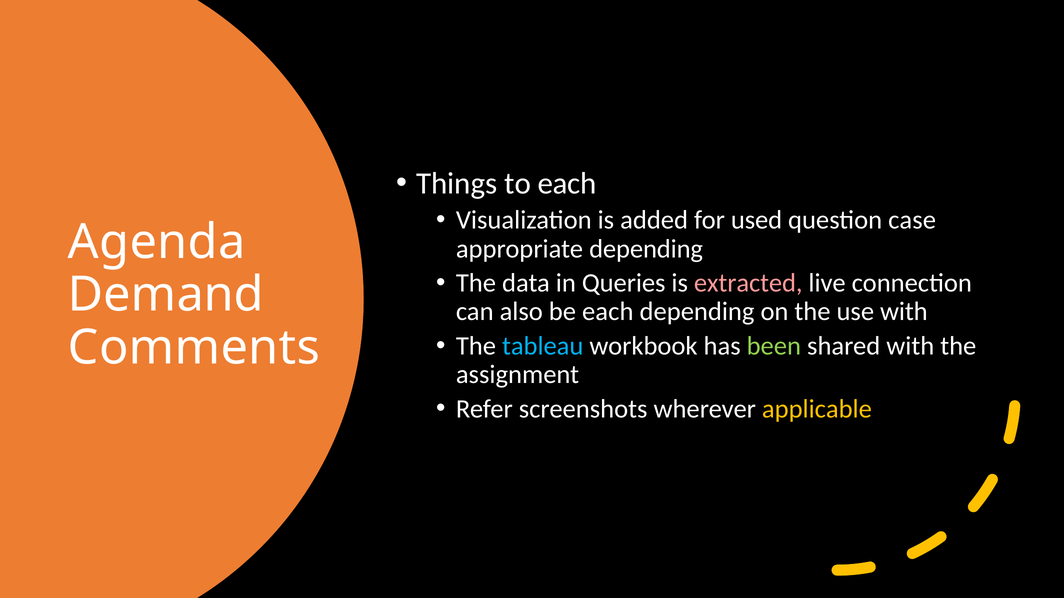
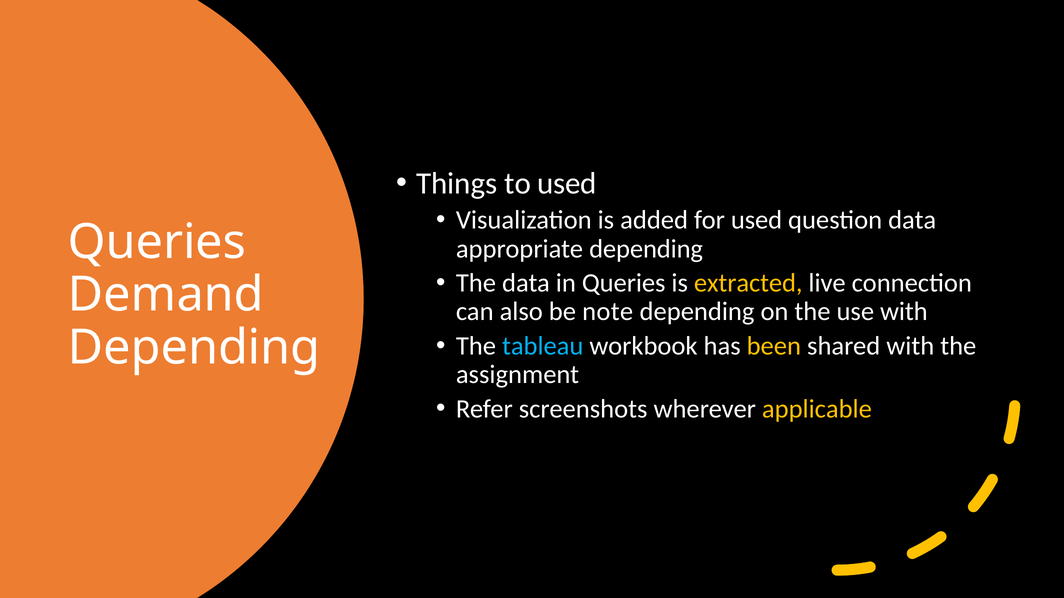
to each: each -> used
question case: case -> data
Agenda at (157, 242): Agenda -> Queries
extracted colour: pink -> yellow
be each: each -> note
been colour: light green -> yellow
Comments at (194, 348): Comments -> Depending
